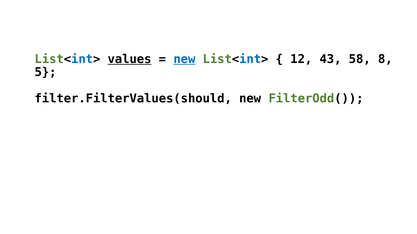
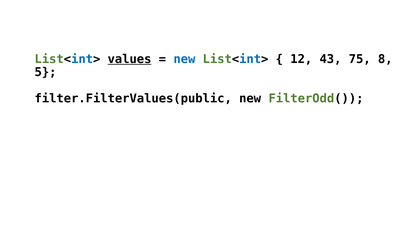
new at (184, 59) underline: present -> none
58: 58 -> 75
filter.FilterValues(should: filter.FilterValues(should -> filter.FilterValues(public
